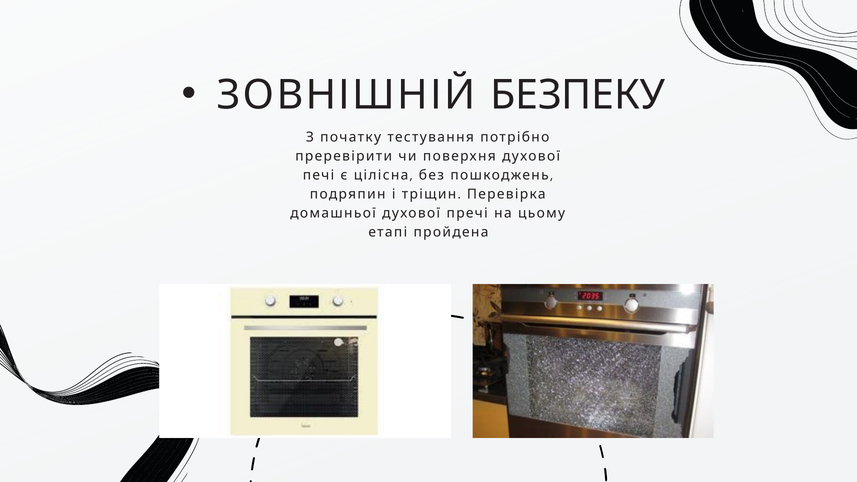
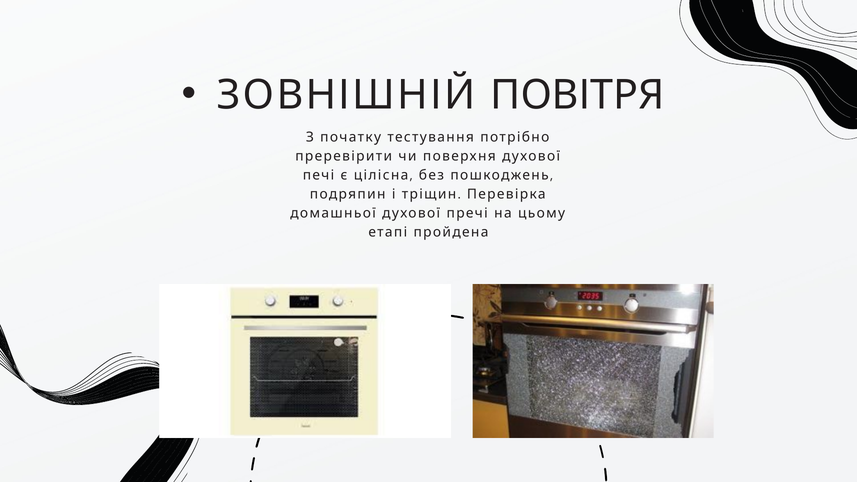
БЕЗПЕКУ: БЕЗПЕКУ -> ПОВІТРЯ
